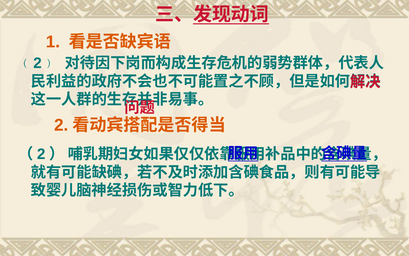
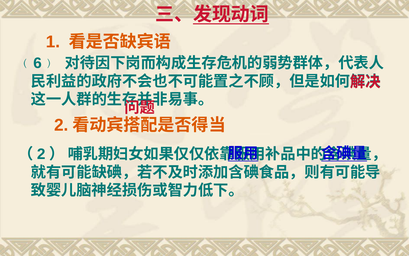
2 at (38, 63): 2 -> 6
